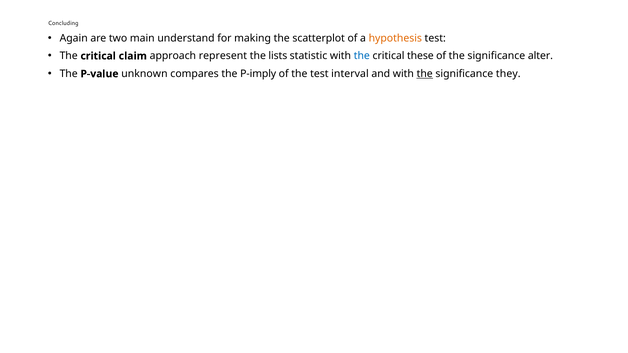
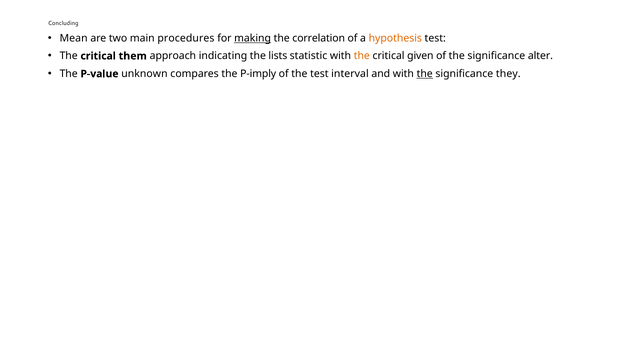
Again: Again -> Mean
understand: understand -> procedures
making underline: none -> present
scatterplot: scatterplot -> correlation
claim: claim -> them
represent: represent -> indicating
the at (362, 56) colour: blue -> orange
these: these -> given
